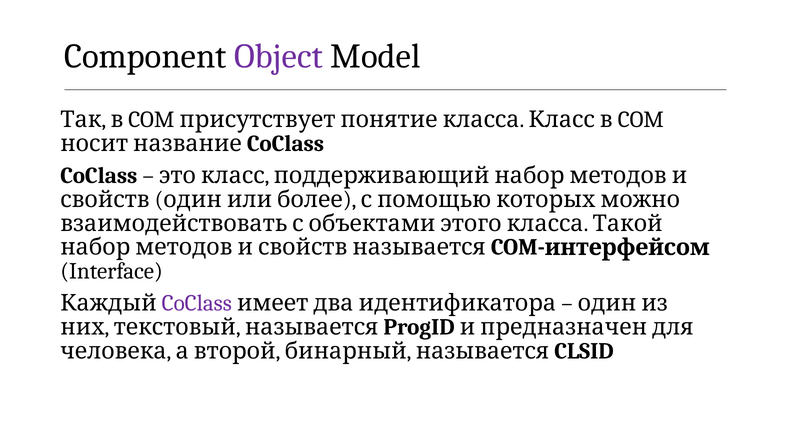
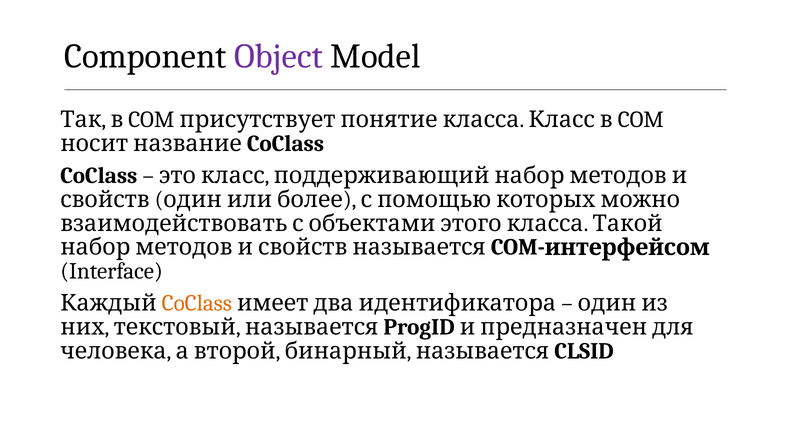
CoClass at (197, 303) colour: purple -> orange
